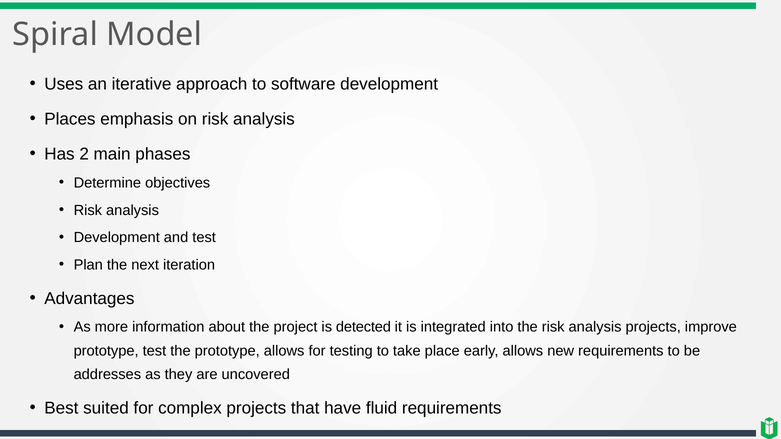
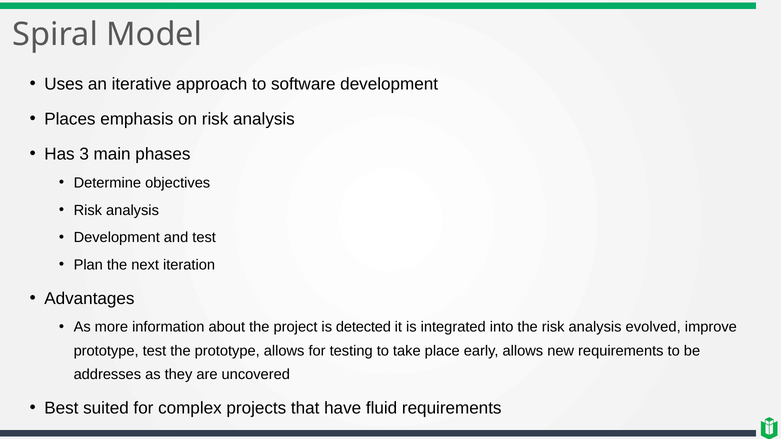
2: 2 -> 3
analysis projects: projects -> evolved
